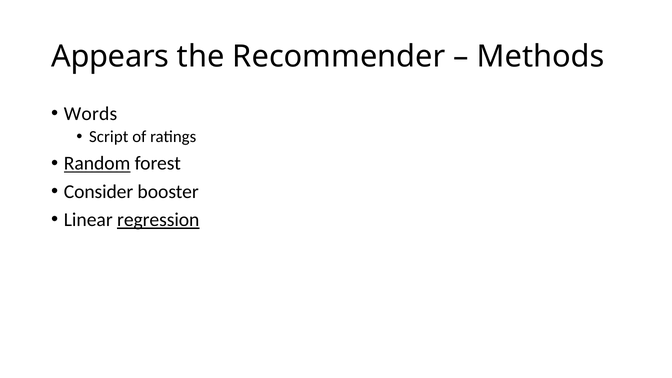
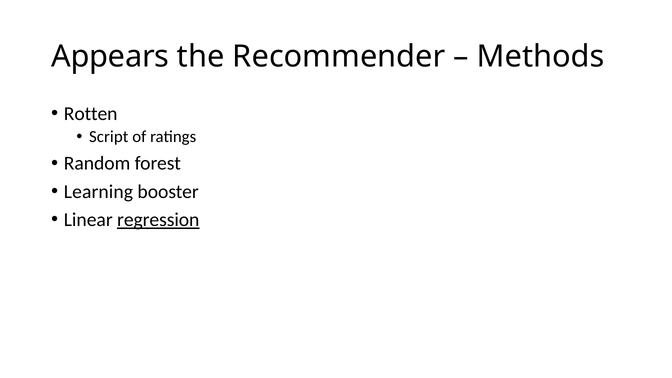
Words: Words -> Rotten
Random underline: present -> none
Consider: Consider -> Learning
